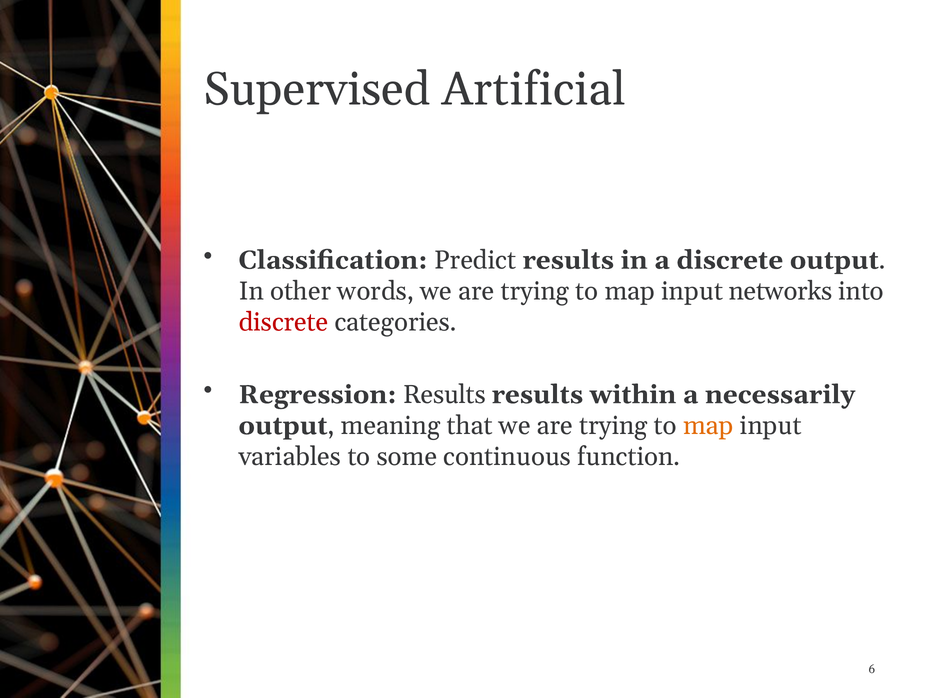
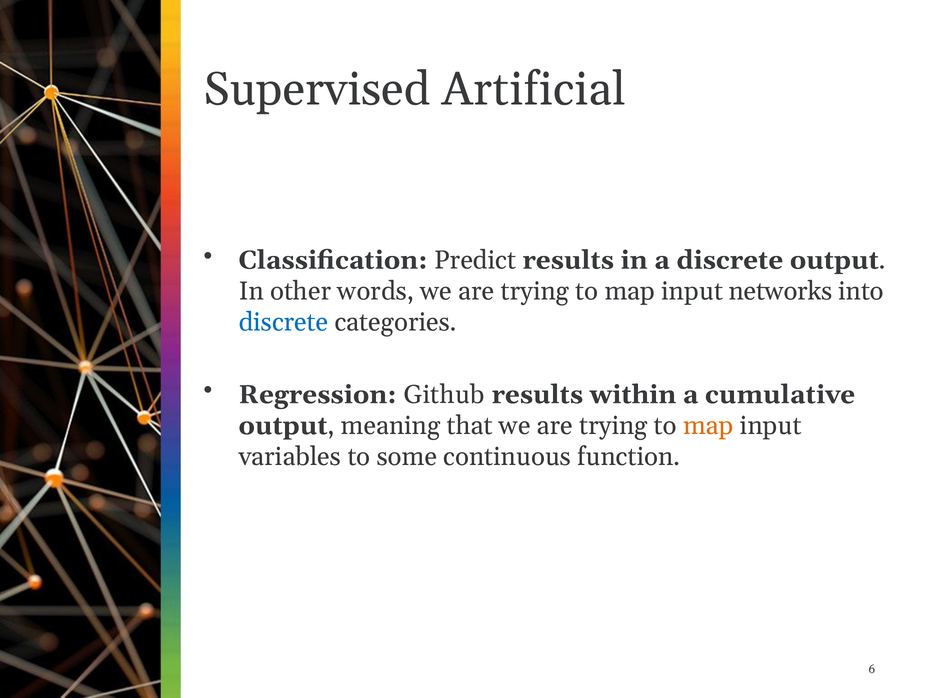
discrete at (283, 322) colour: red -> blue
Regression Results: Results -> Github
necessarily: necessarily -> cumulative
